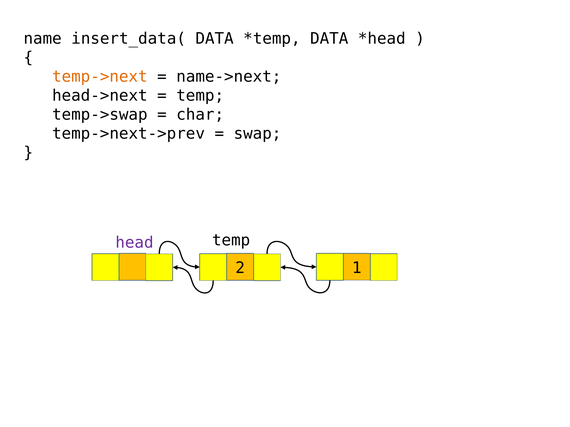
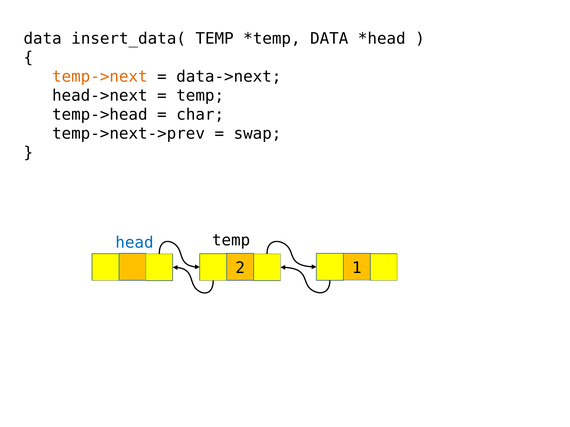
name at (43, 39): name -> data
insert_data( DATA: DATA -> TEMP
name->next: name->next -> data->next
temp->swap: temp->swap -> temp->head
head colour: purple -> blue
